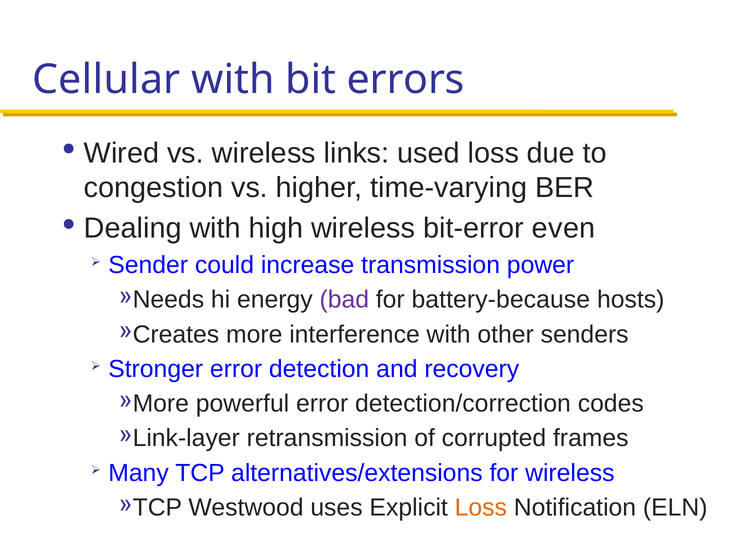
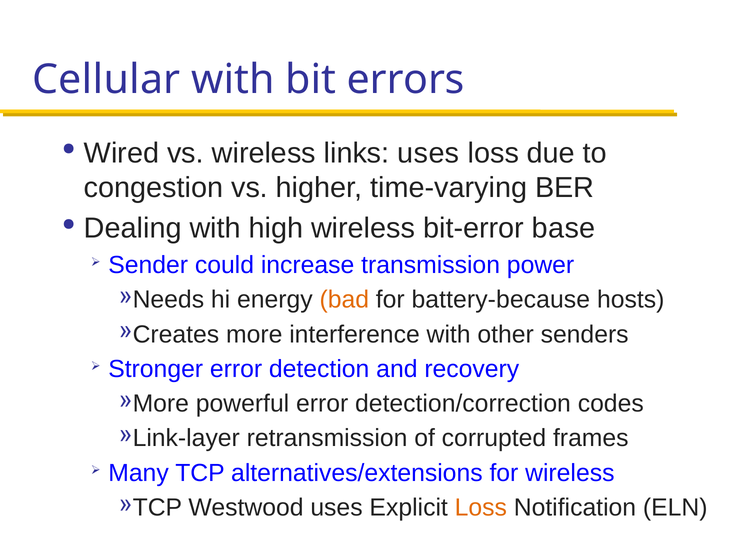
links used: used -> uses
even: even -> base
bad colour: purple -> orange
